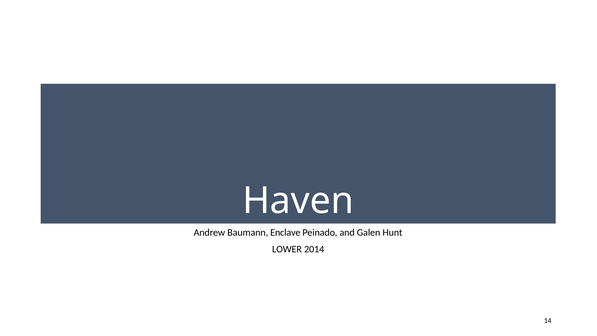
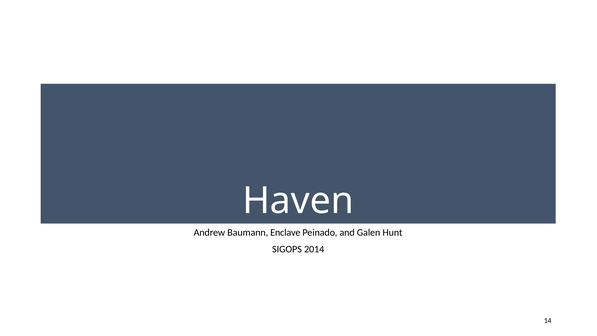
LOWER: LOWER -> SIGOPS
